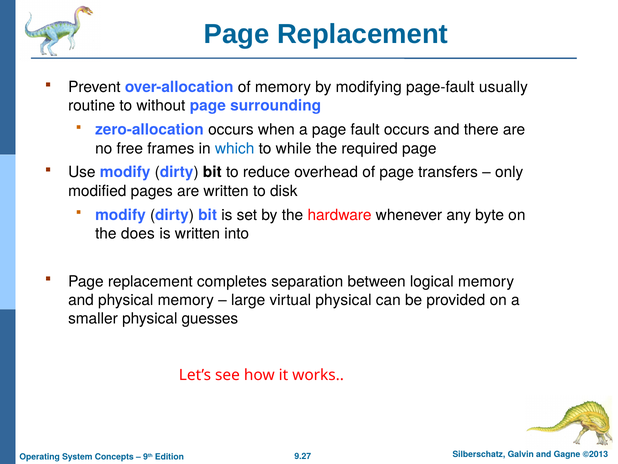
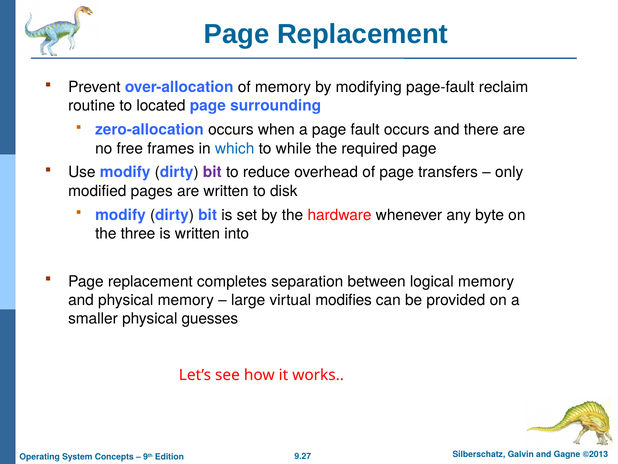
usually: usually -> reclaim
without: without -> located
bit at (212, 172) colour: black -> purple
does: does -> three
virtual physical: physical -> modifies
